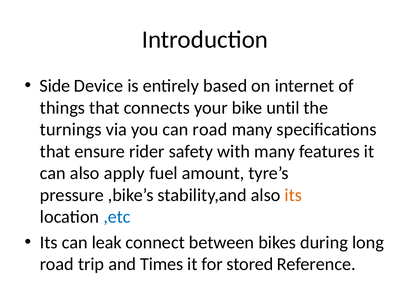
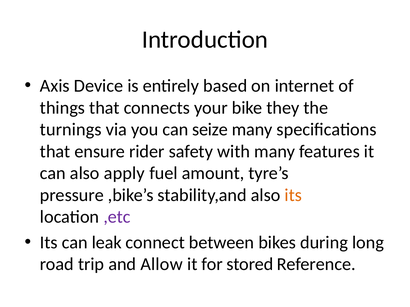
Side: Side -> Axis
until: until -> they
can road: road -> seize
,etc colour: blue -> purple
Times: Times -> Allow
